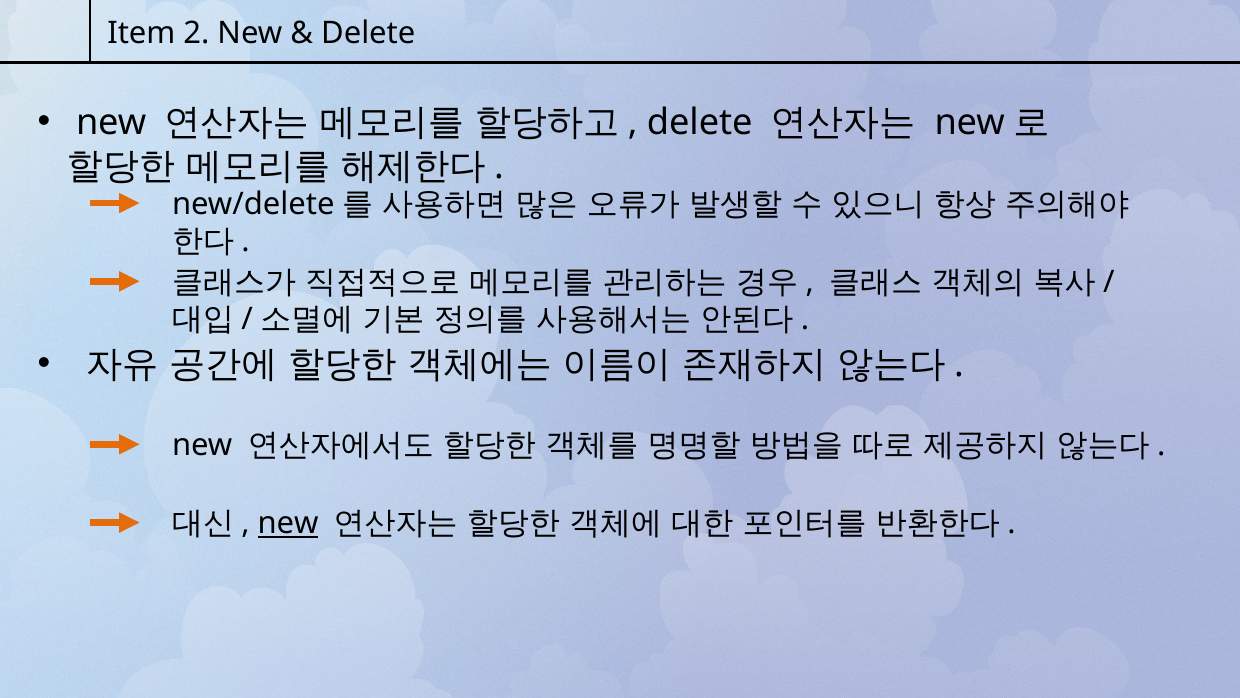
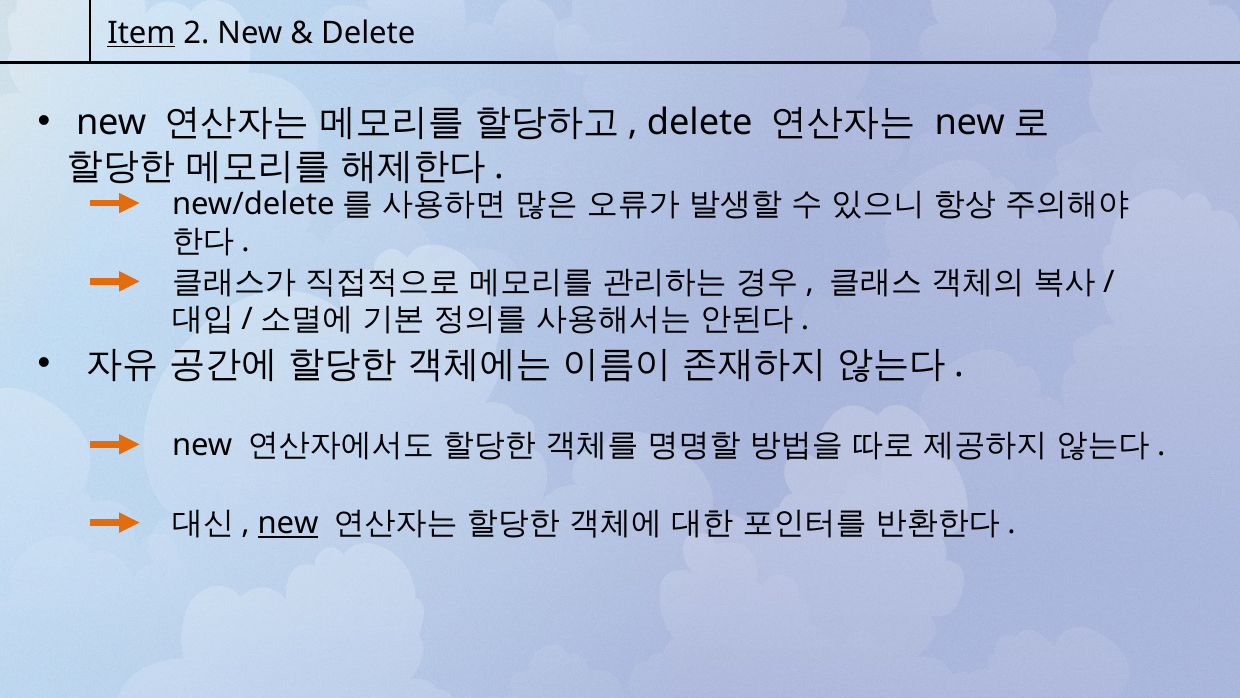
Item underline: none -> present
